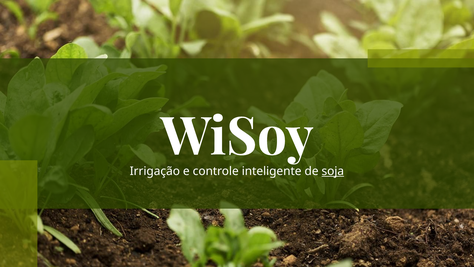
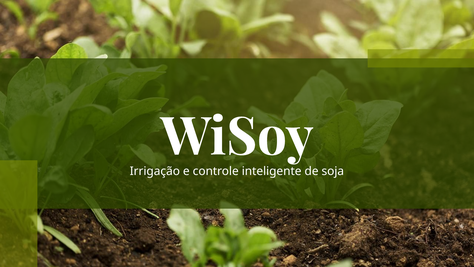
soja underline: present -> none
